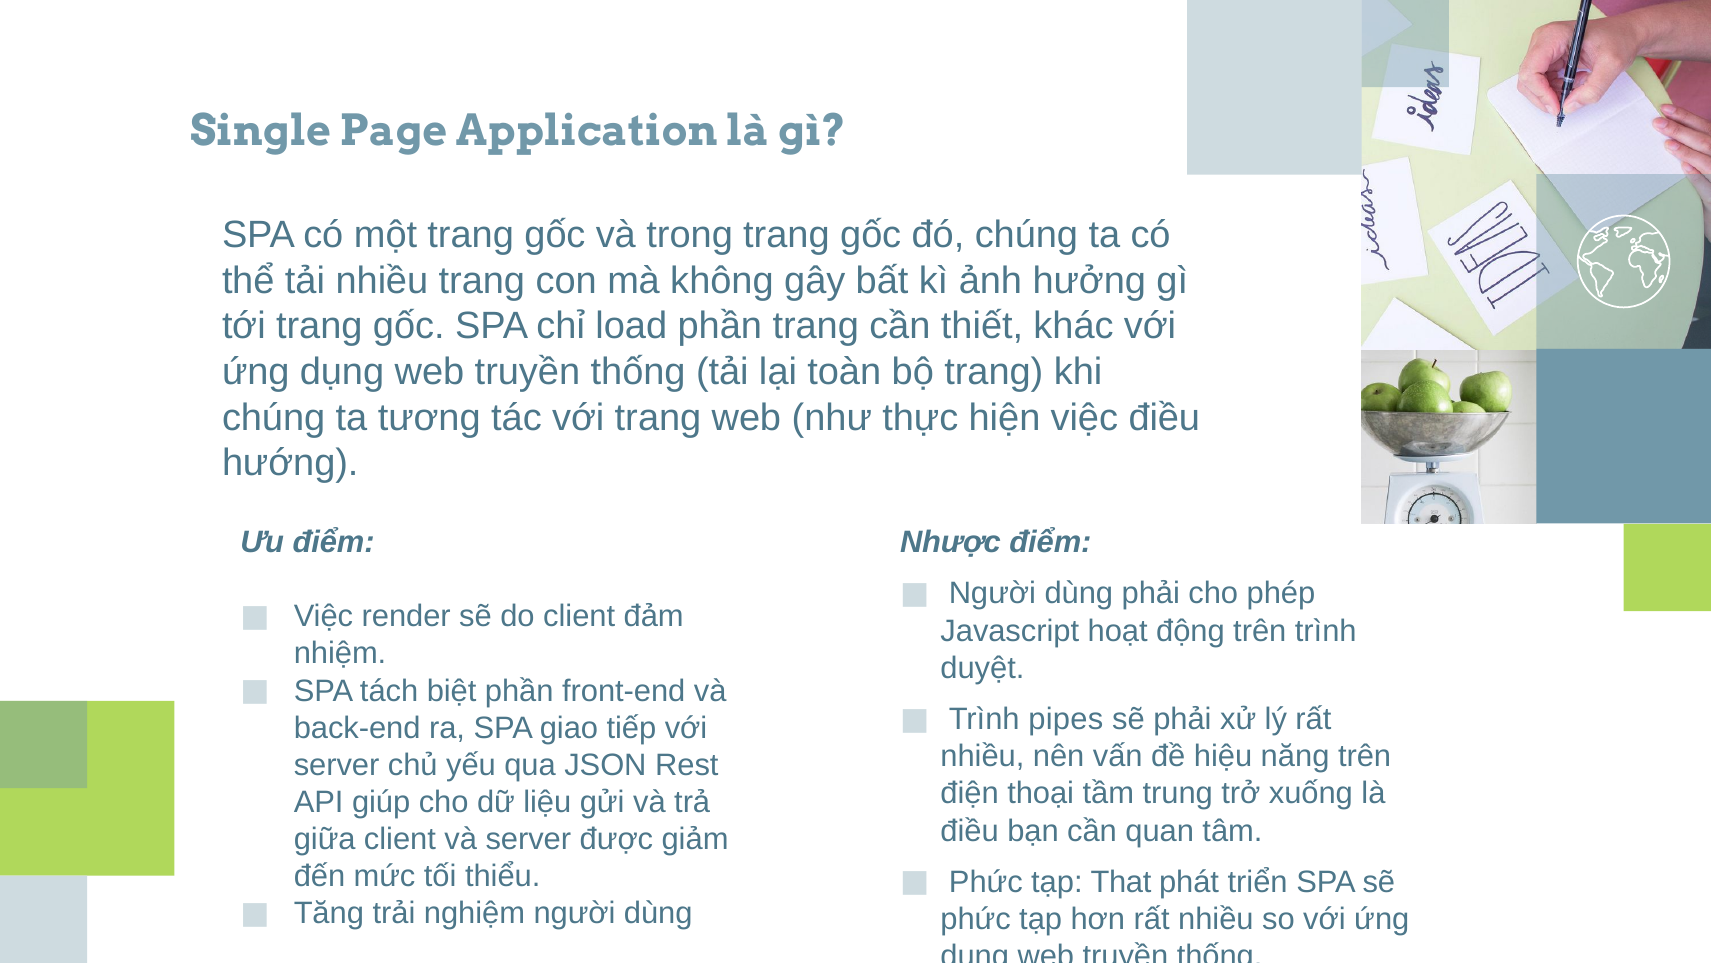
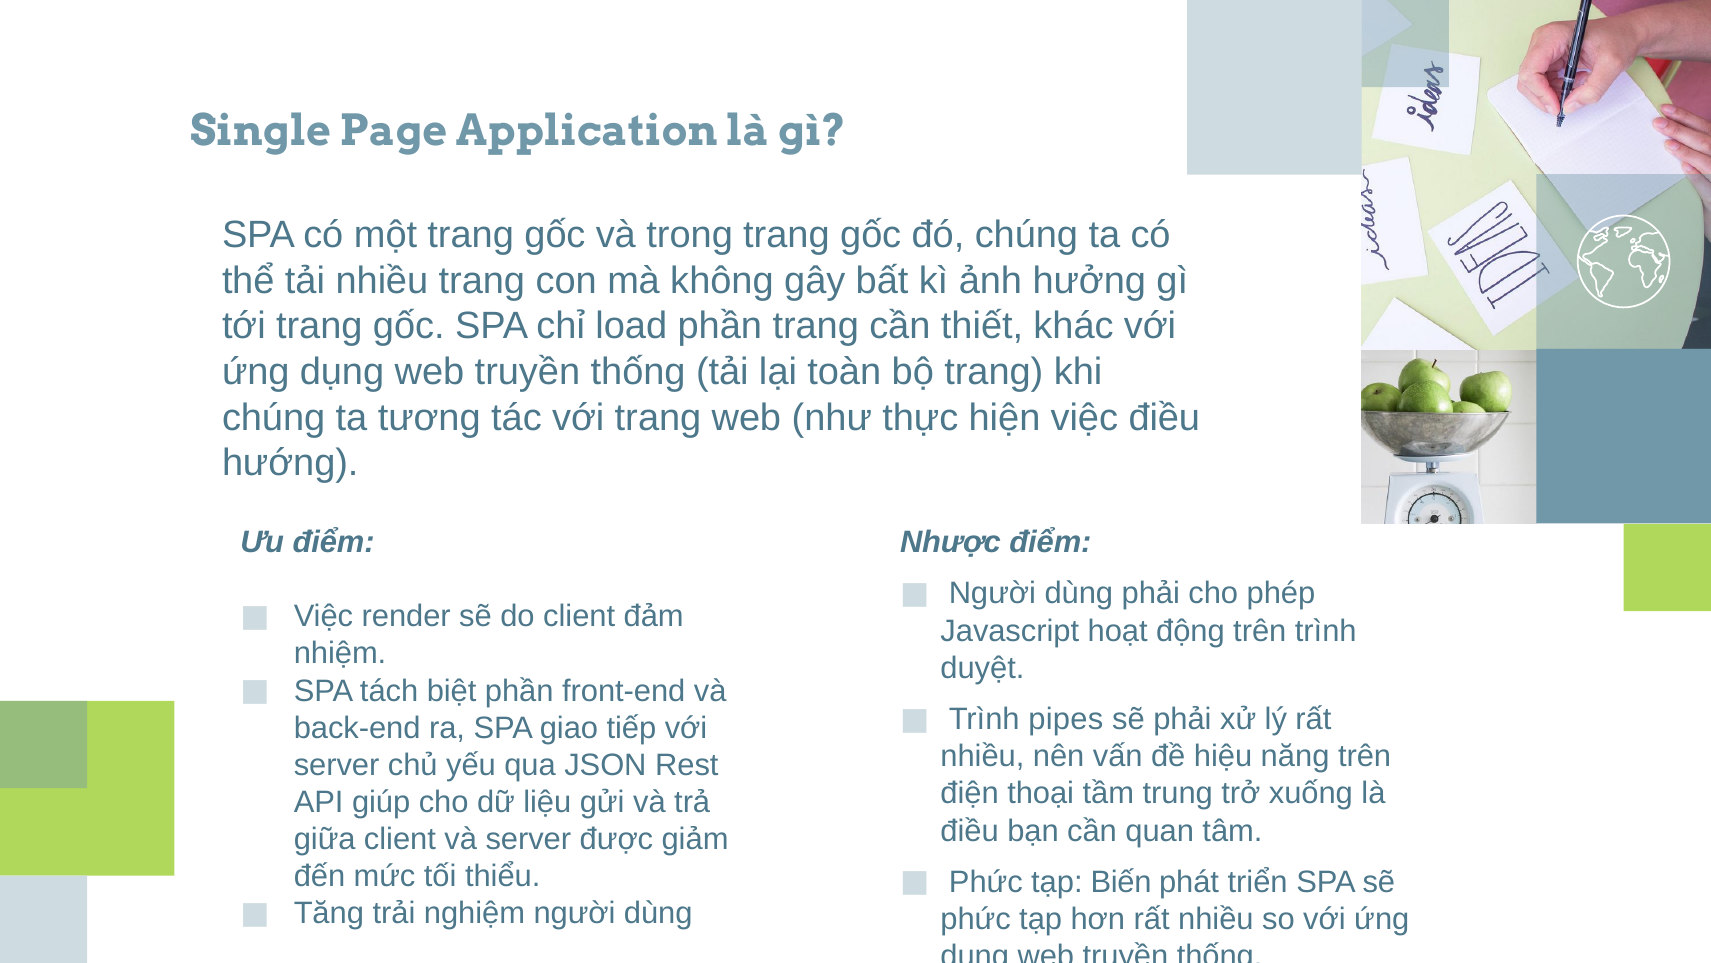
That: That -> Biến
